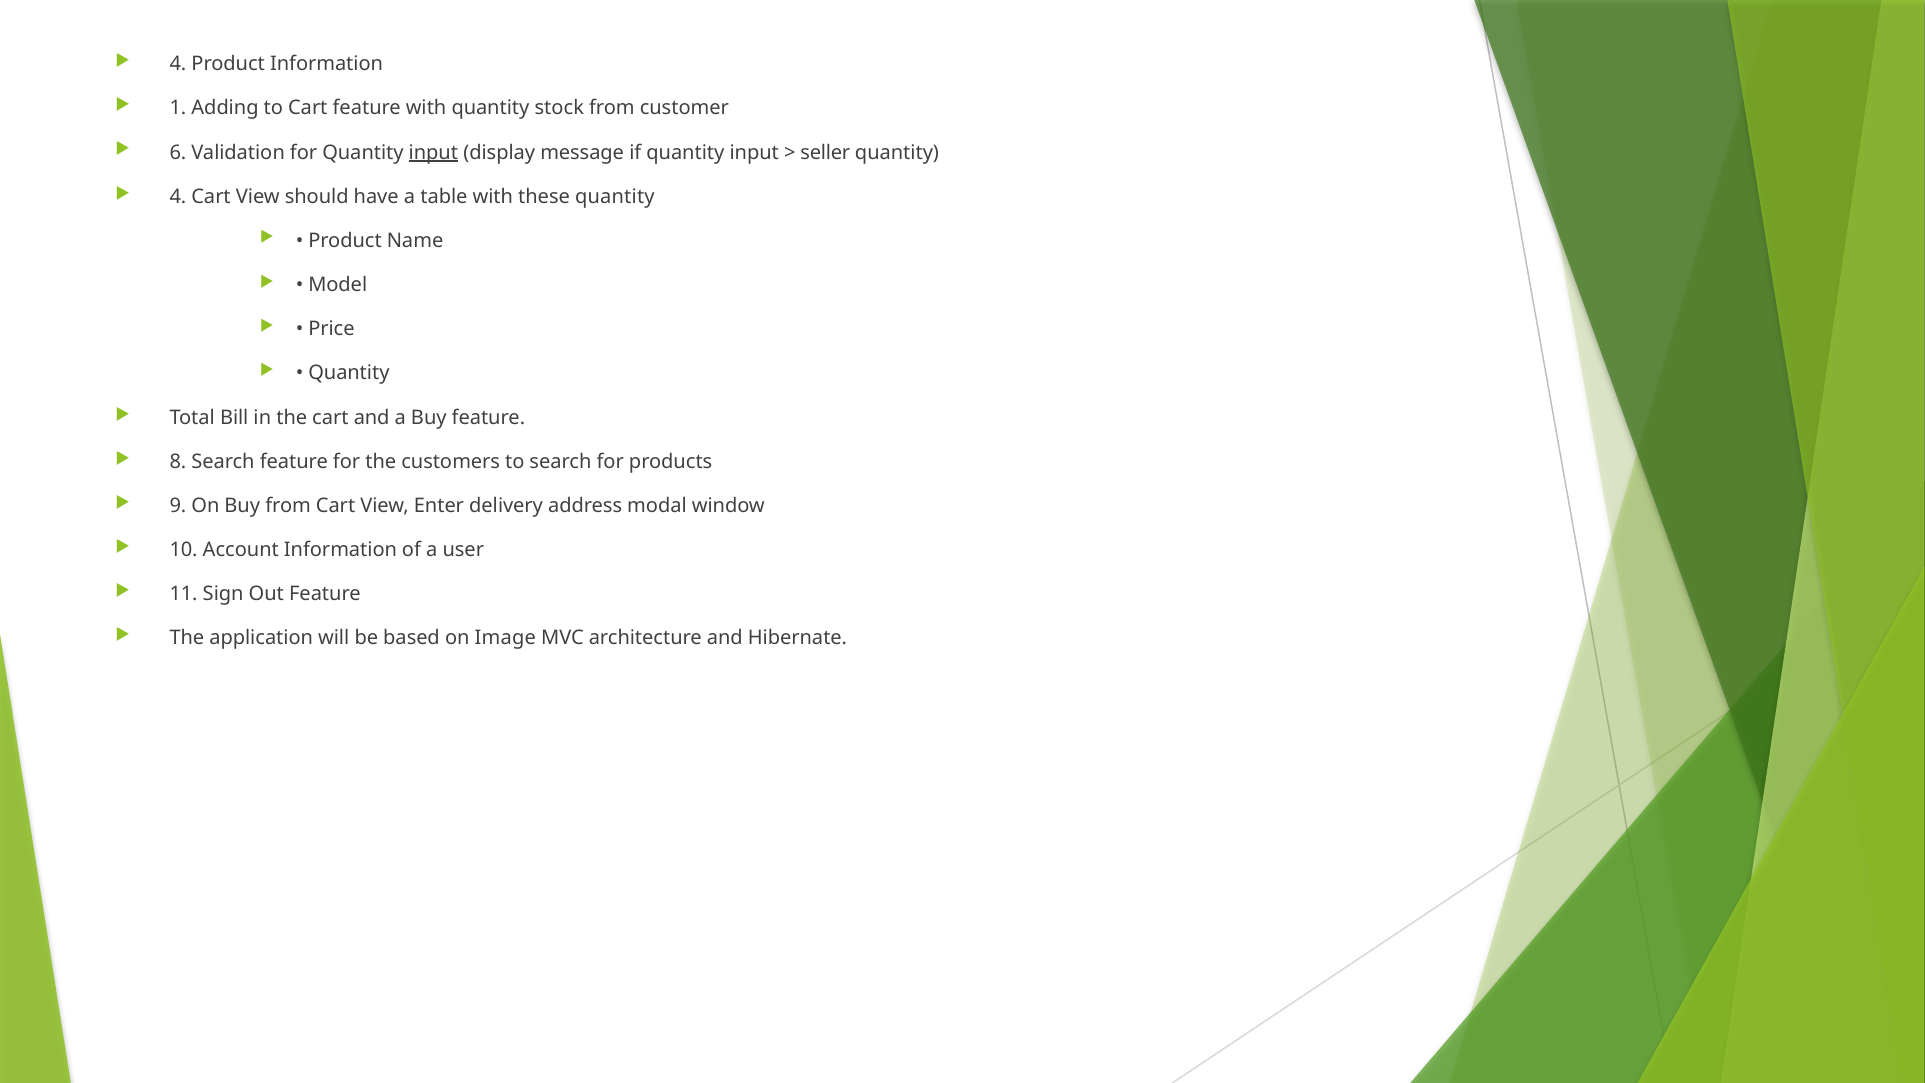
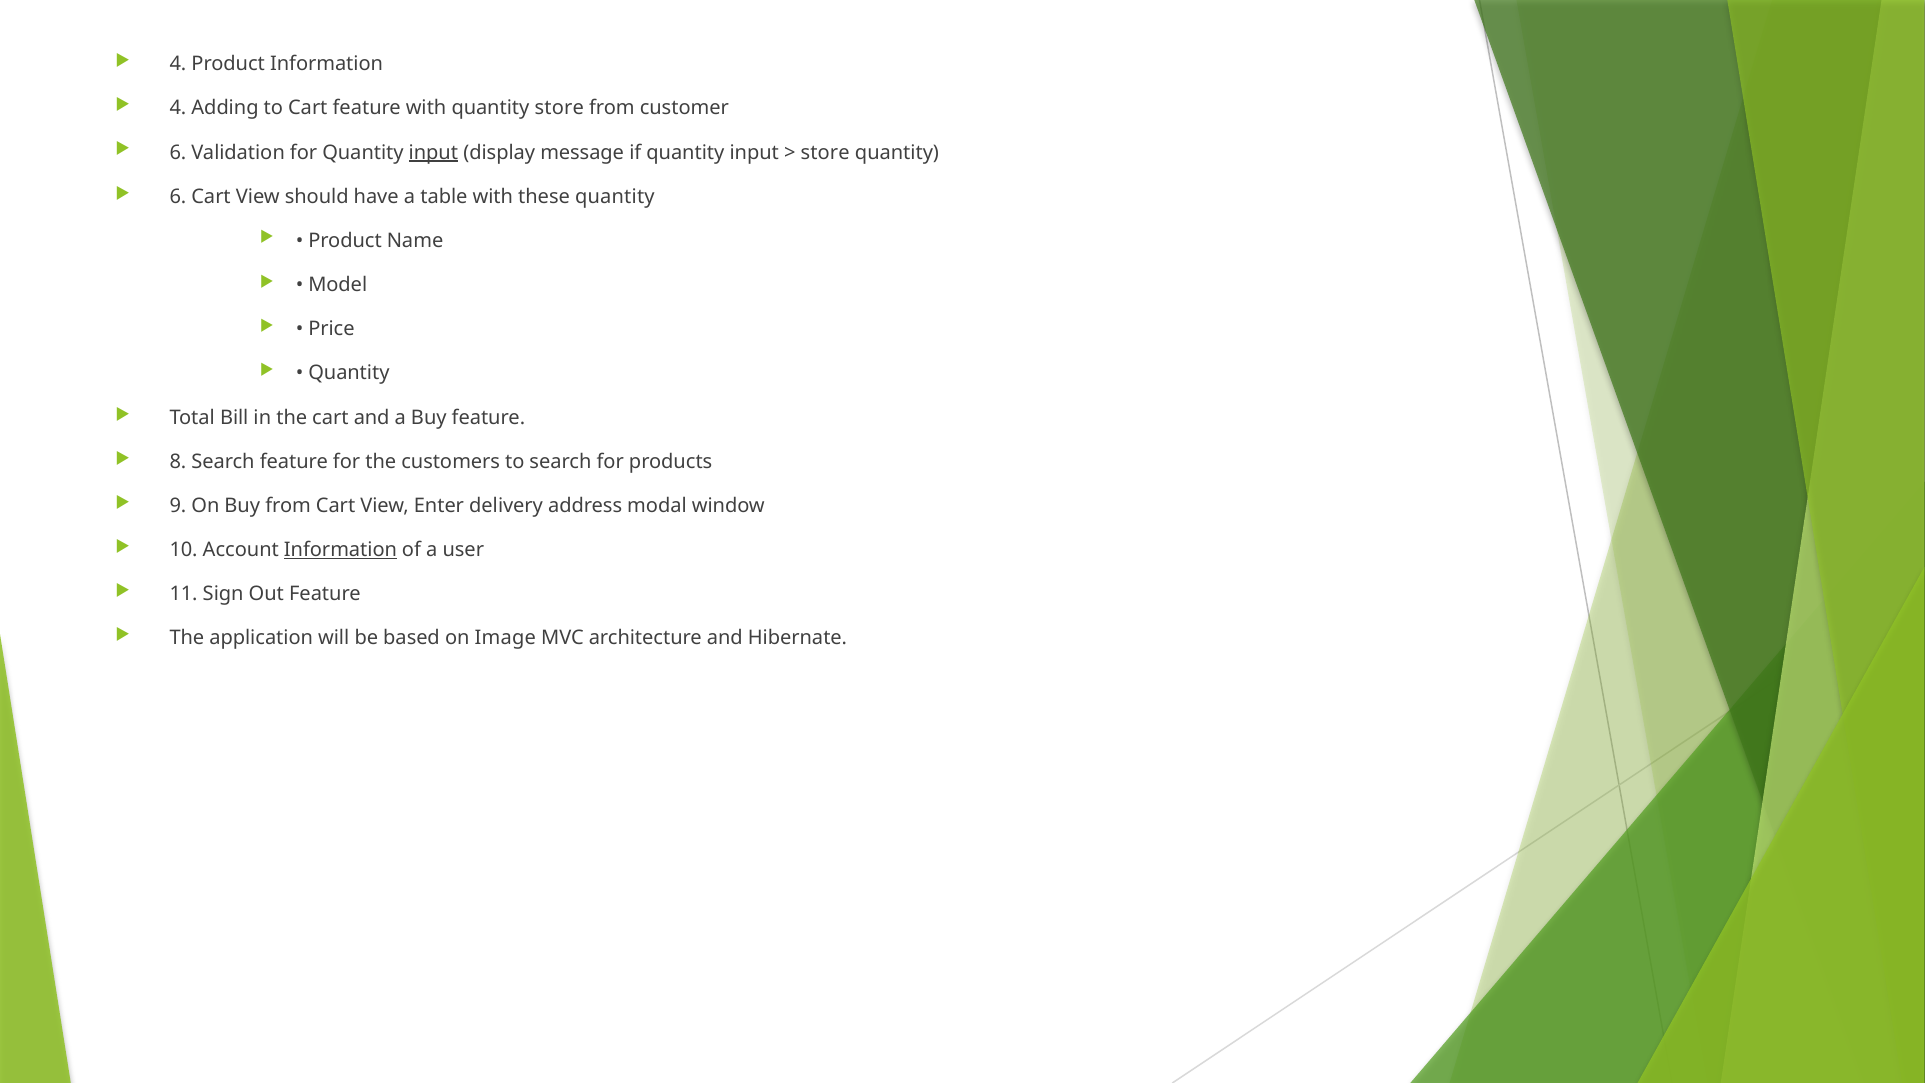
1 at (178, 108): 1 -> 4
quantity stock: stock -> store
seller at (825, 152): seller -> store
4 at (178, 197): 4 -> 6
Information at (340, 550) underline: none -> present
